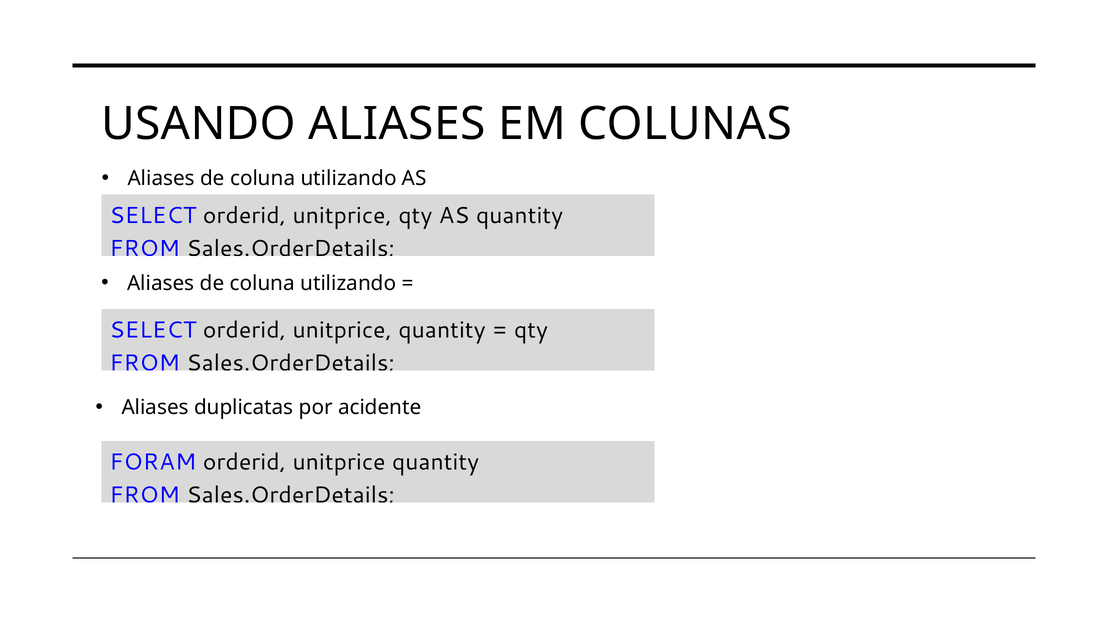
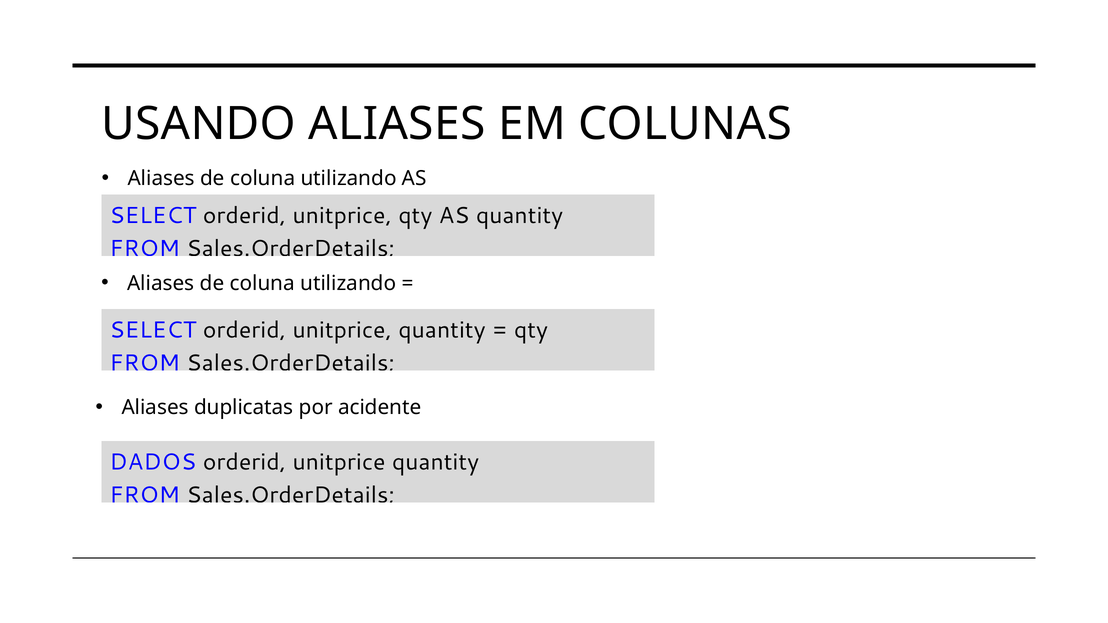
FORAM: FORAM -> DADOS
